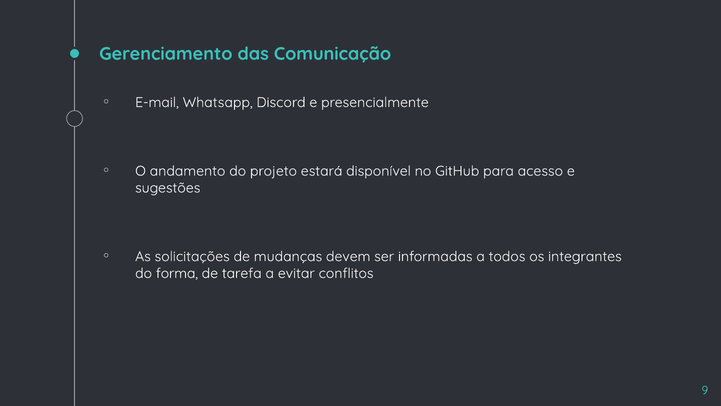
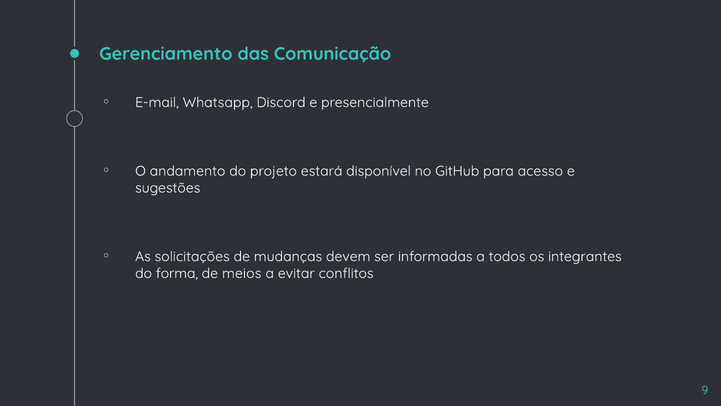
tarefa: tarefa -> meios
